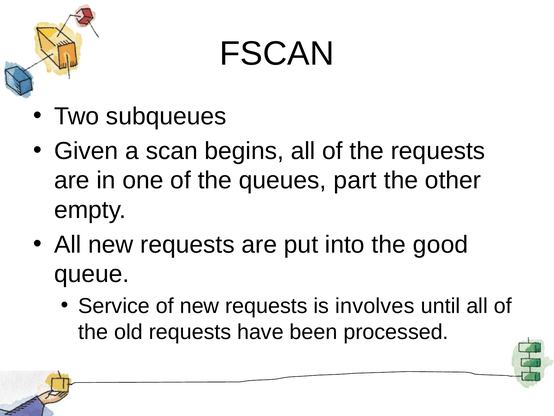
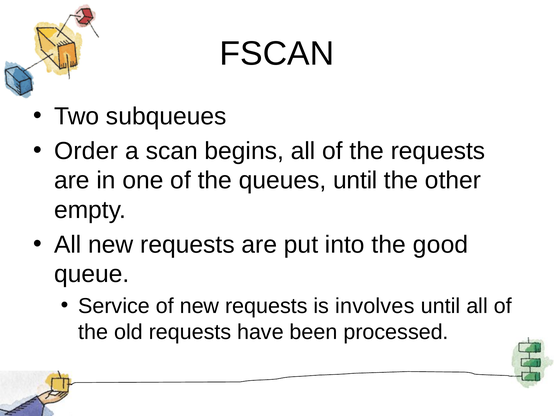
Given: Given -> Order
queues part: part -> until
